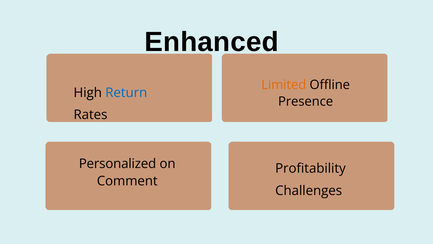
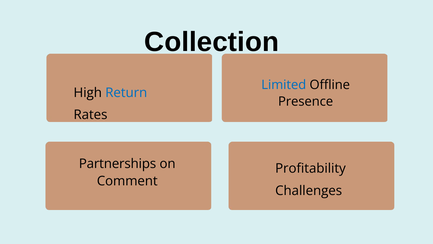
Enhanced: Enhanced -> Collection
Limited colour: orange -> blue
Personalized: Personalized -> Partnerships
